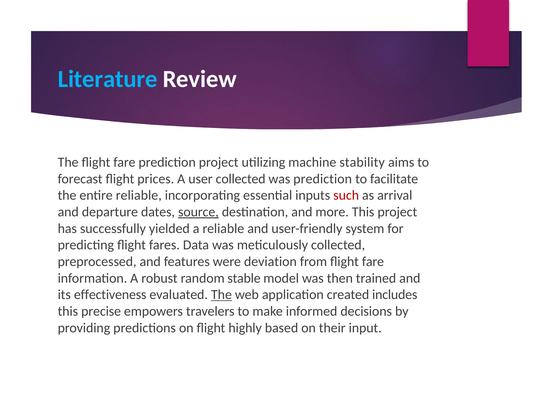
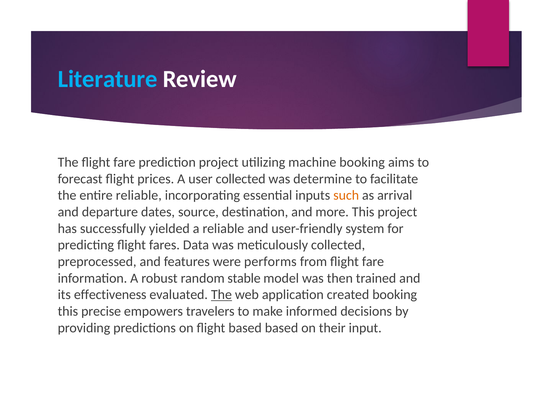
machine stability: stability -> booking
was prediction: prediction -> determine
such colour: red -> orange
source underline: present -> none
deviation: deviation -> performs
created includes: includes -> booking
flight highly: highly -> based
